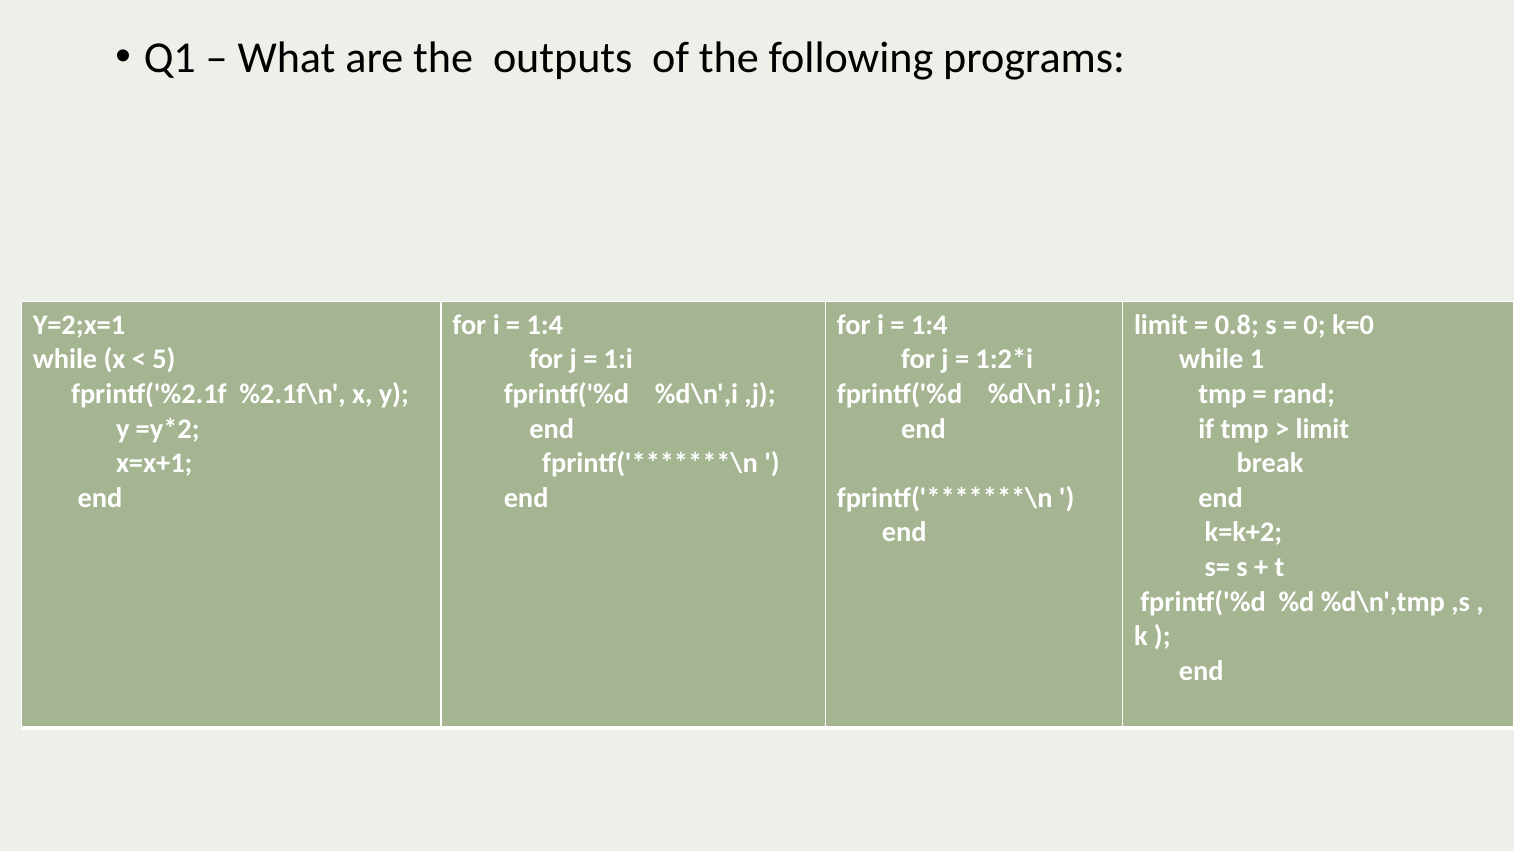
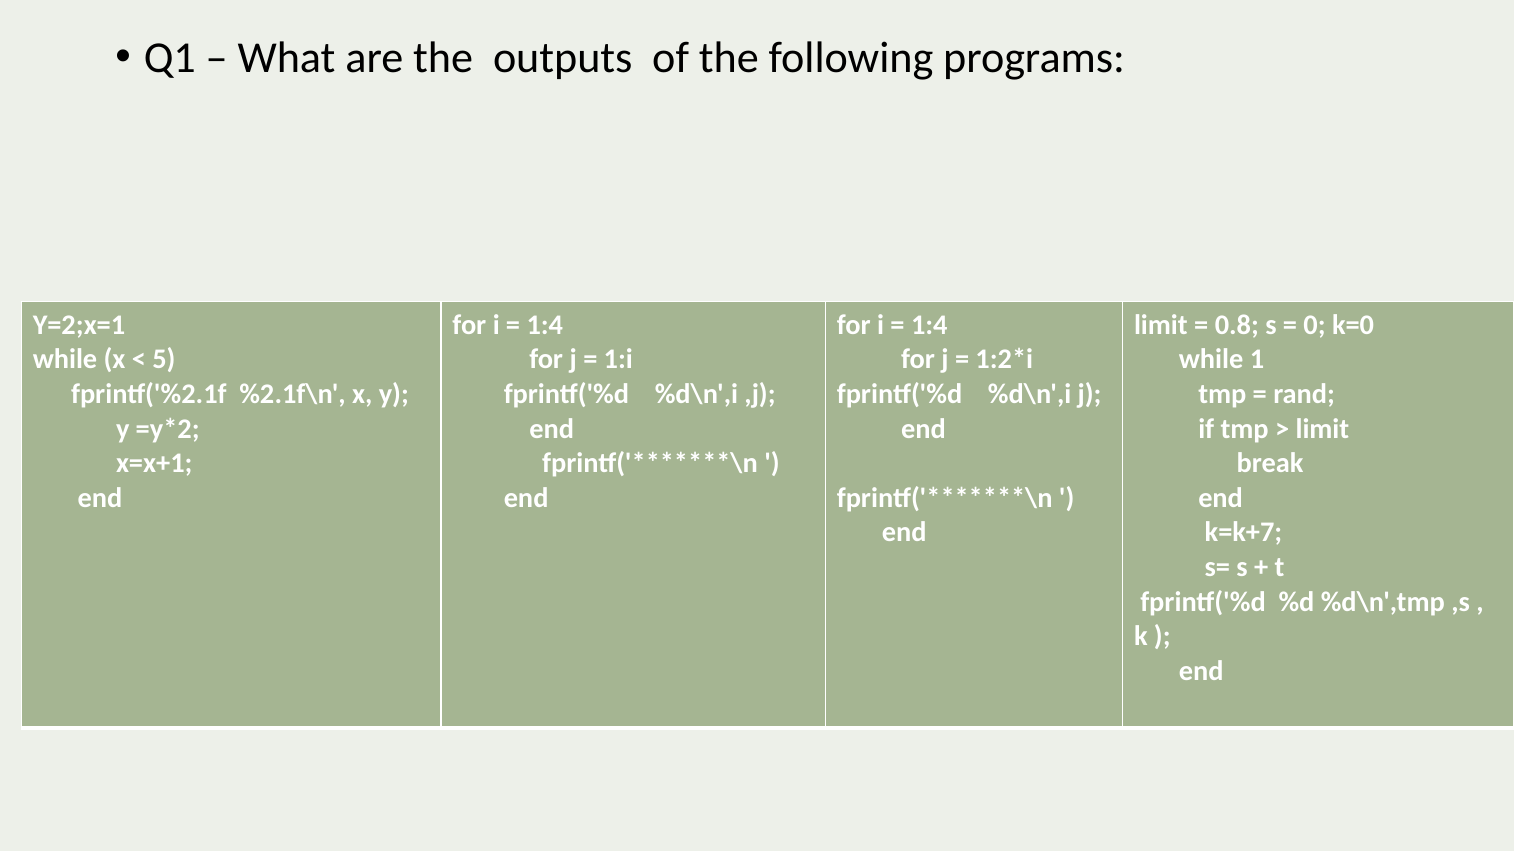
k=k+2: k=k+2 -> k=k+7
